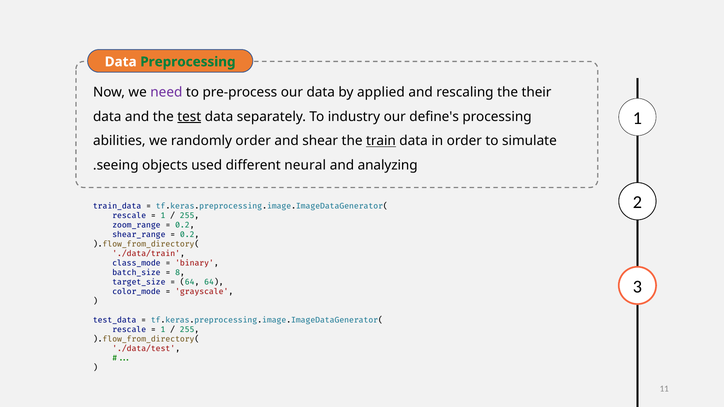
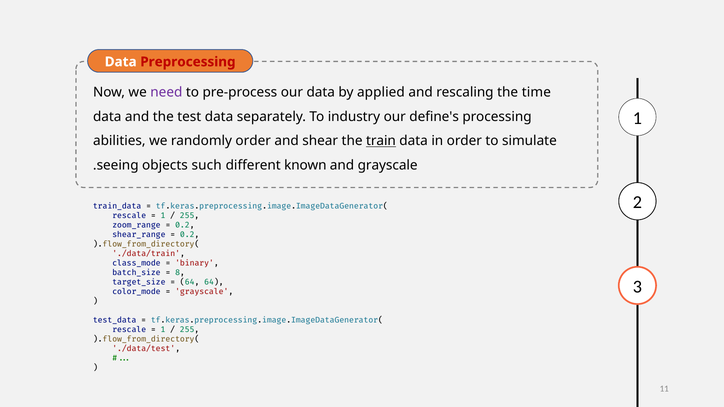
Preprocessing colour: green -> red
their: their -> time
test underline: present -> none
used: used -> such
neural: neural -> known
and analyzing: analyzing -> grayscale
